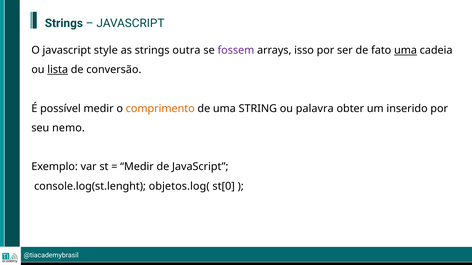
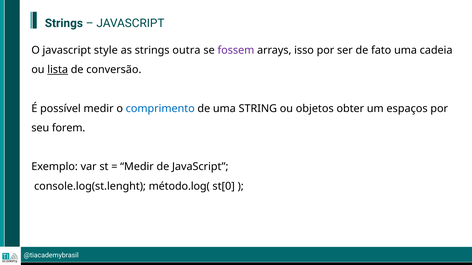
uma at (406, 50) underline: present -> none
comprimento colour: orange -> blue
palavra: palavra -> objetos
inserido: inserido -> espaços
nemo: nemo -> forem
objetos.log(: objetos.log( -> método.log(
